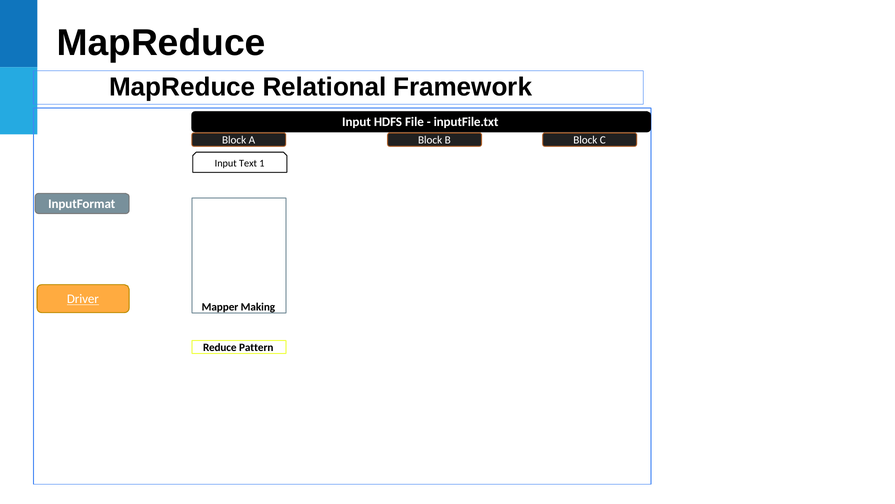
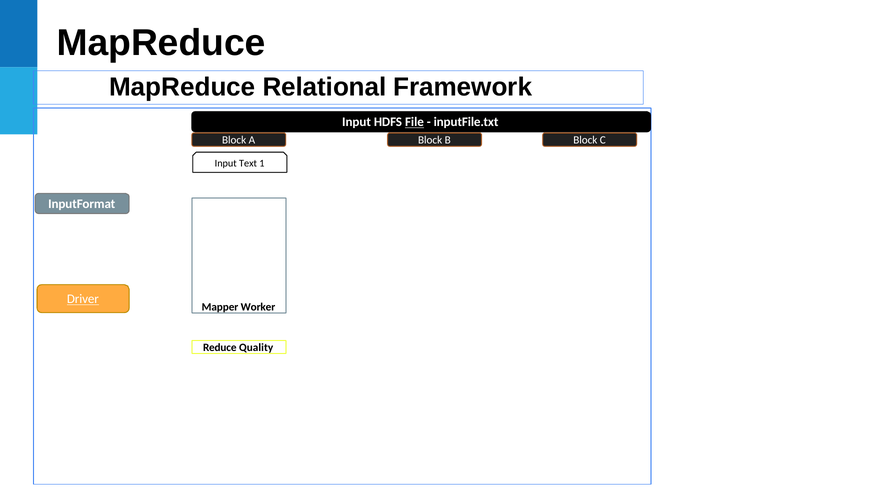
File underline: none -> present
Making: Making -> Worker
Pattern: Pattern -> Quality
